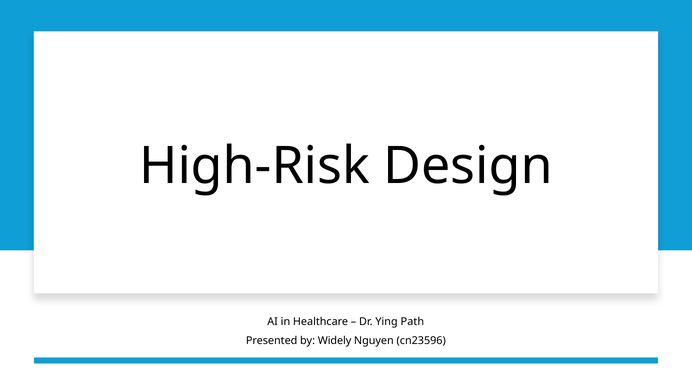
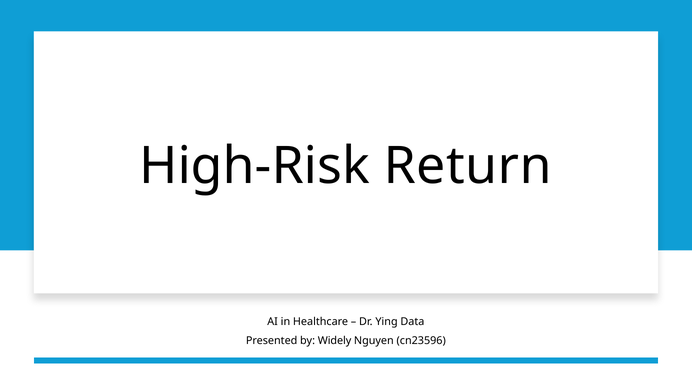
Design: Design -> Return
Path: Path -> Data
